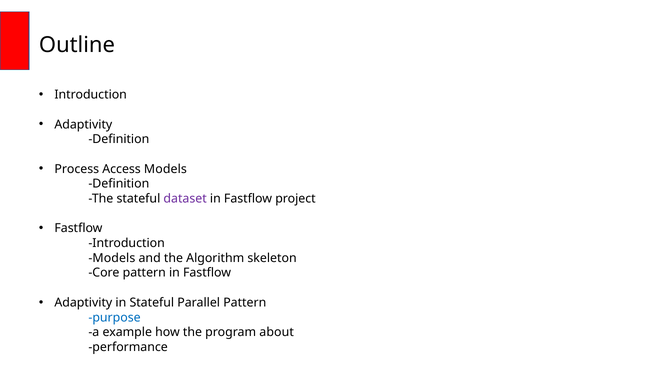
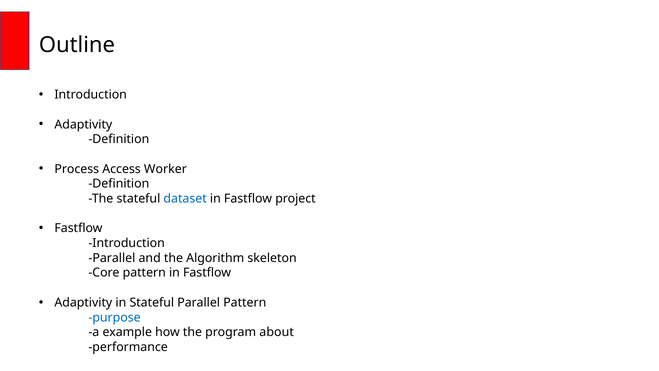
Access Models: Models -> Worker
dataset colour: purple -> blue
Models at (112, 258): Models -> Parallel
